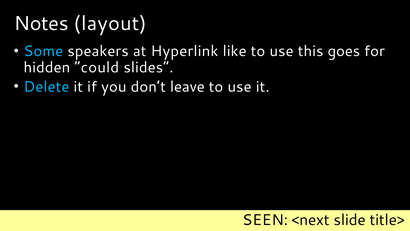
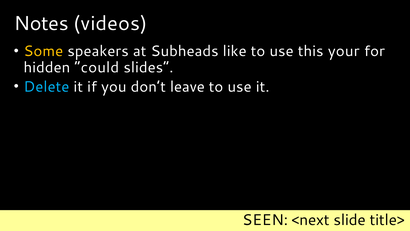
layout: layout -> videos
Some colour: light blue -> yellow
Hyperlink: Hyperlink -> Subheads
goes: goes -> your
